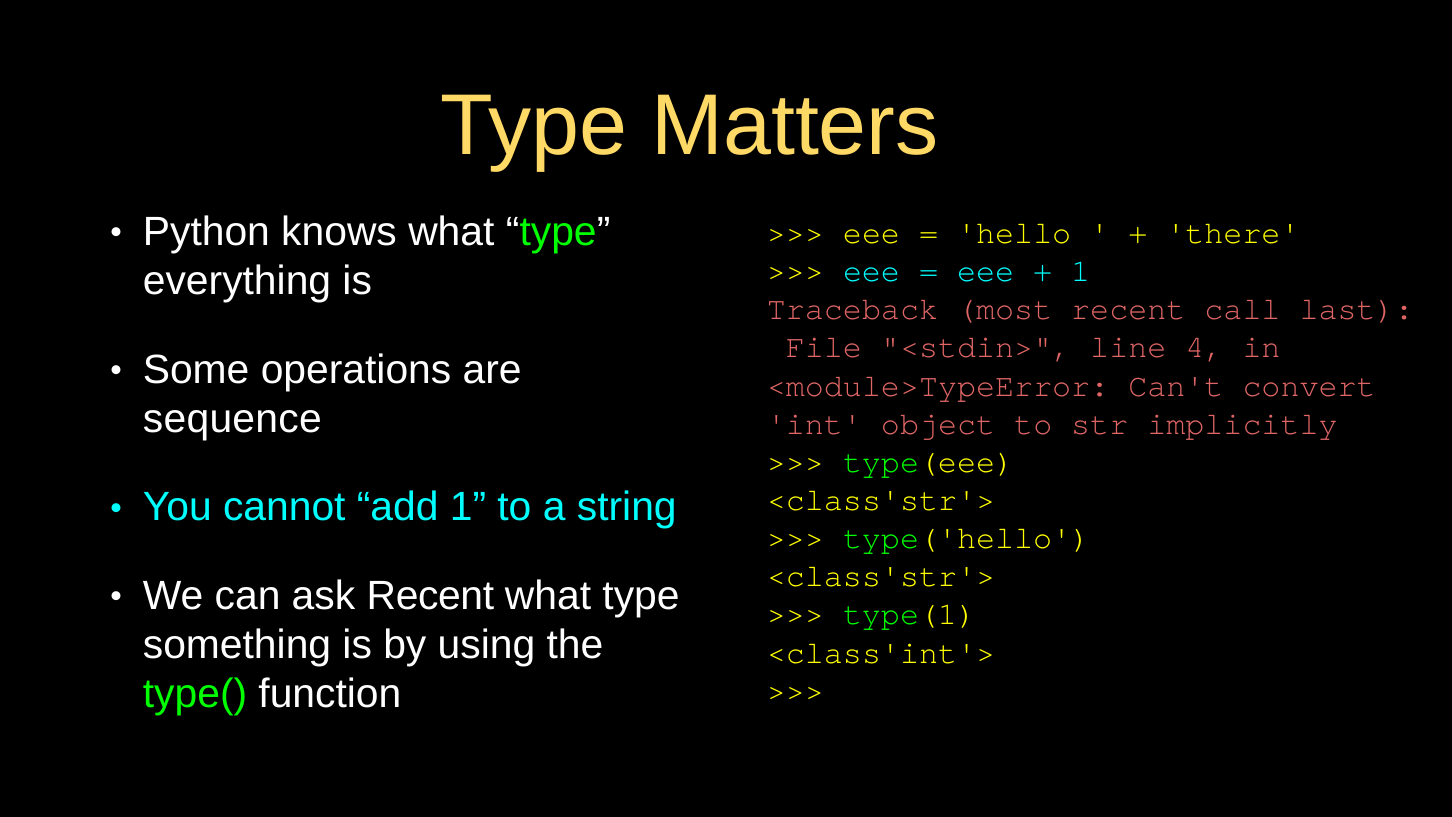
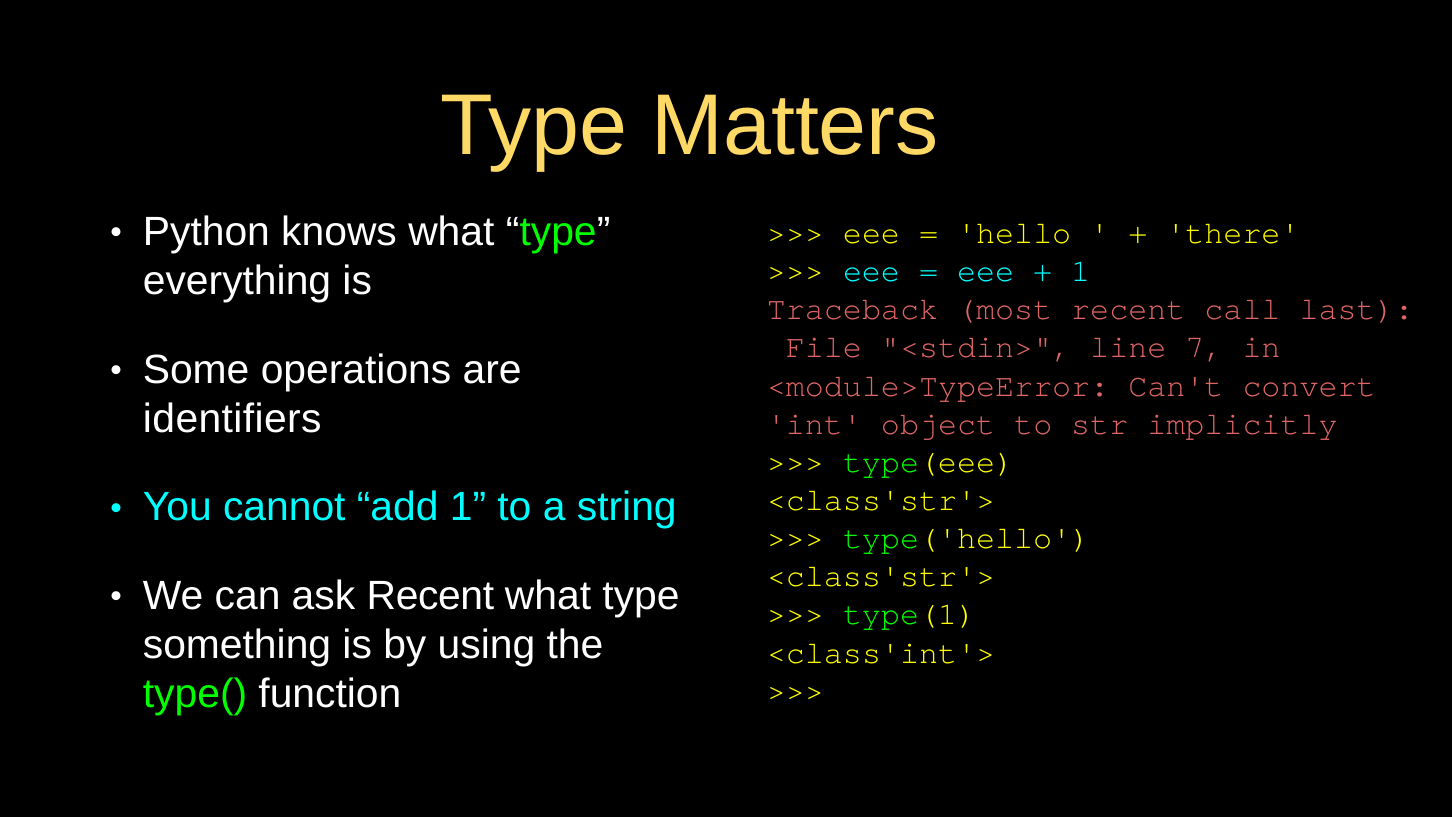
4: 4 -> 7
sequence: sequence -> identifiers
